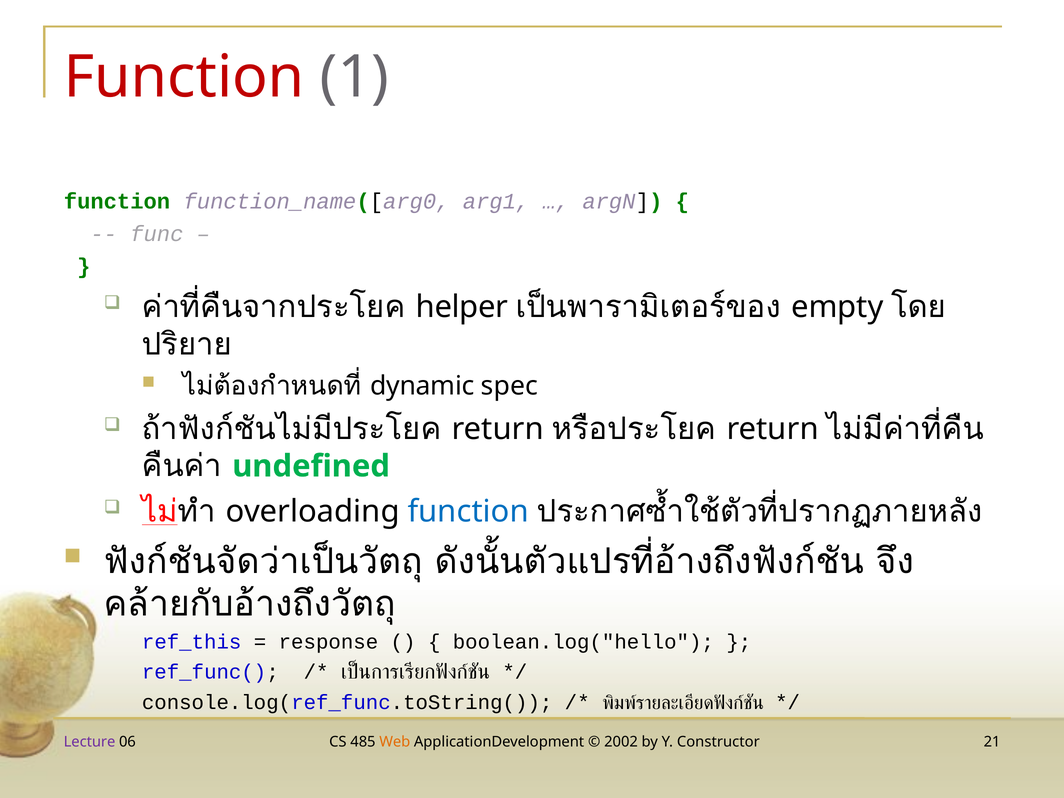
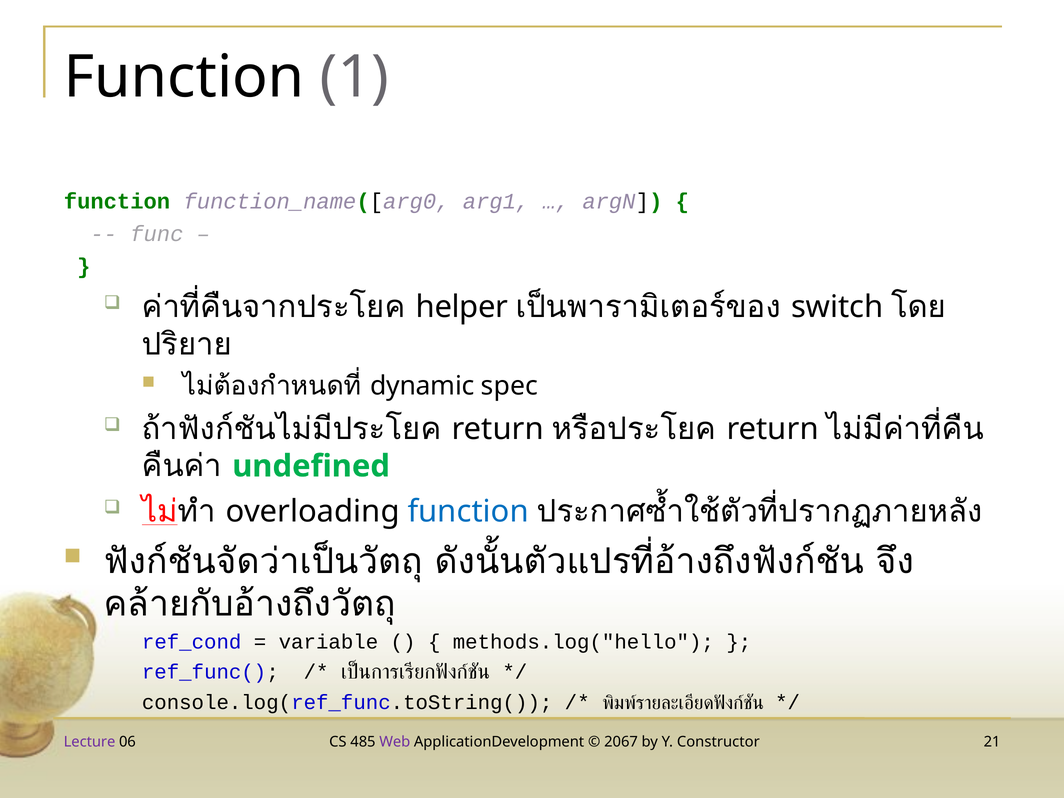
Function at (184, 77) colour: red -> black
empty: empty -> switch
ref_this: ref_this -> ref_cond
response: response -> variable
boolean.log("hello: boolean.log("hello -> methods.log("hello
Web colour: orange -> purple
2002: 2002 -> 2067
